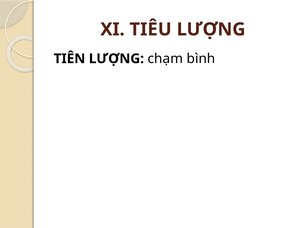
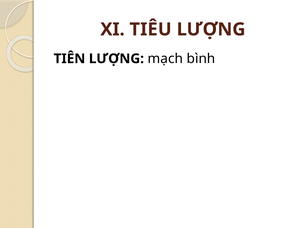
chạm: chạm -> mạch
